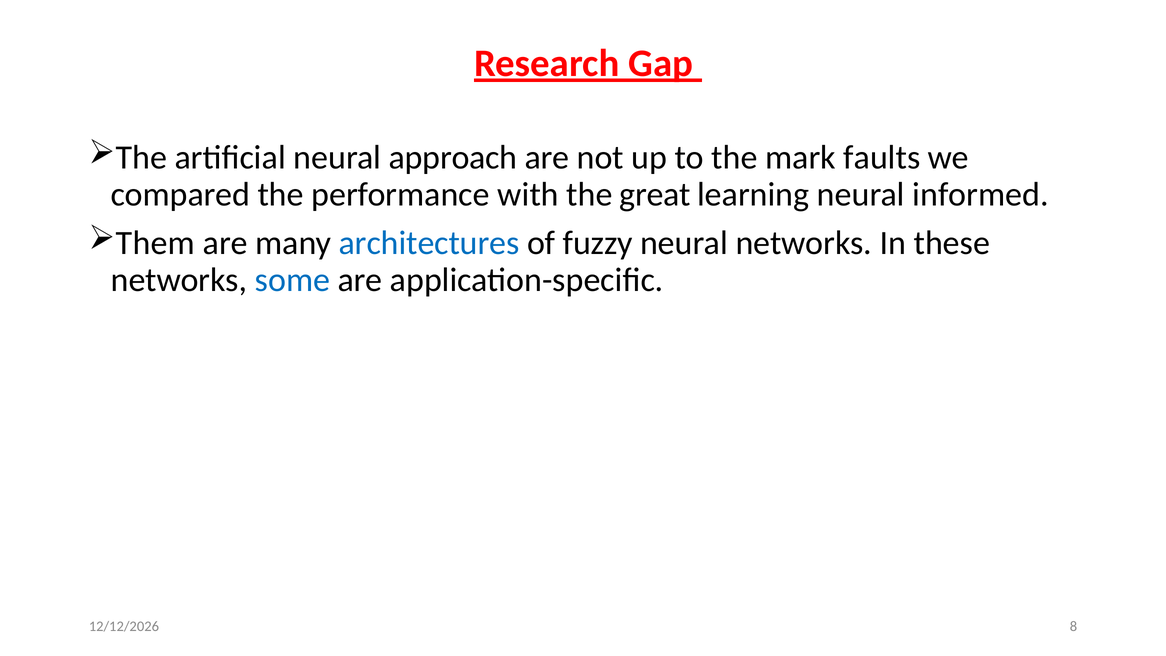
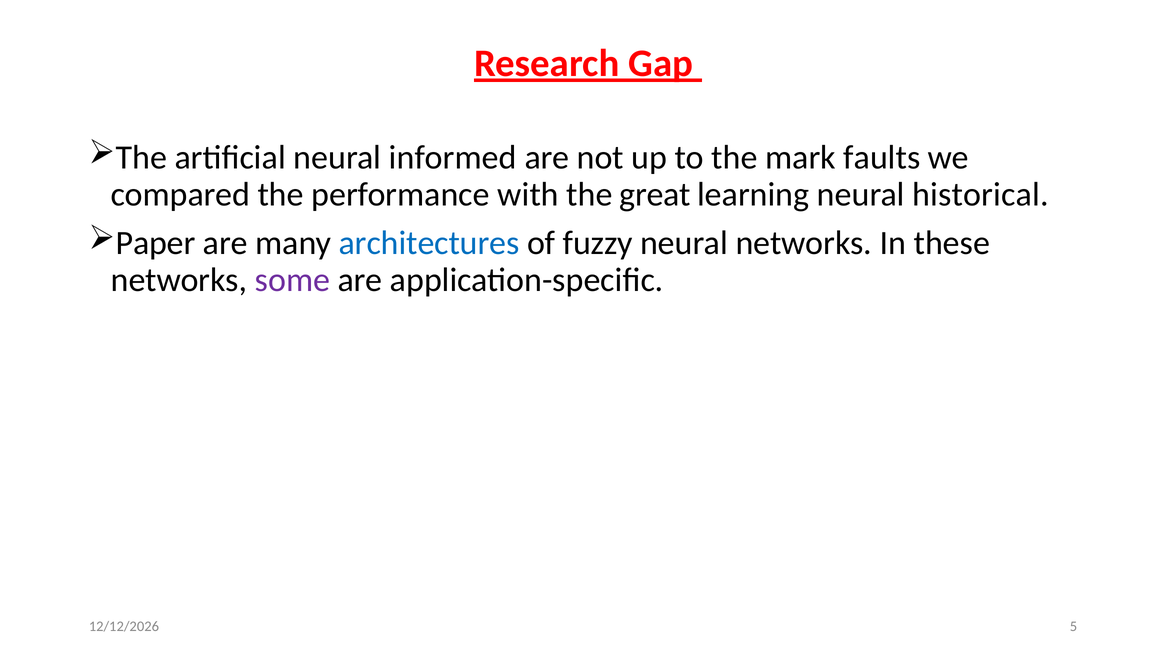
approach: approach -> informed
informed: informed -> historical
Them: Them -> Paper
some colour: blue -> purple
8: 8 -> 5
